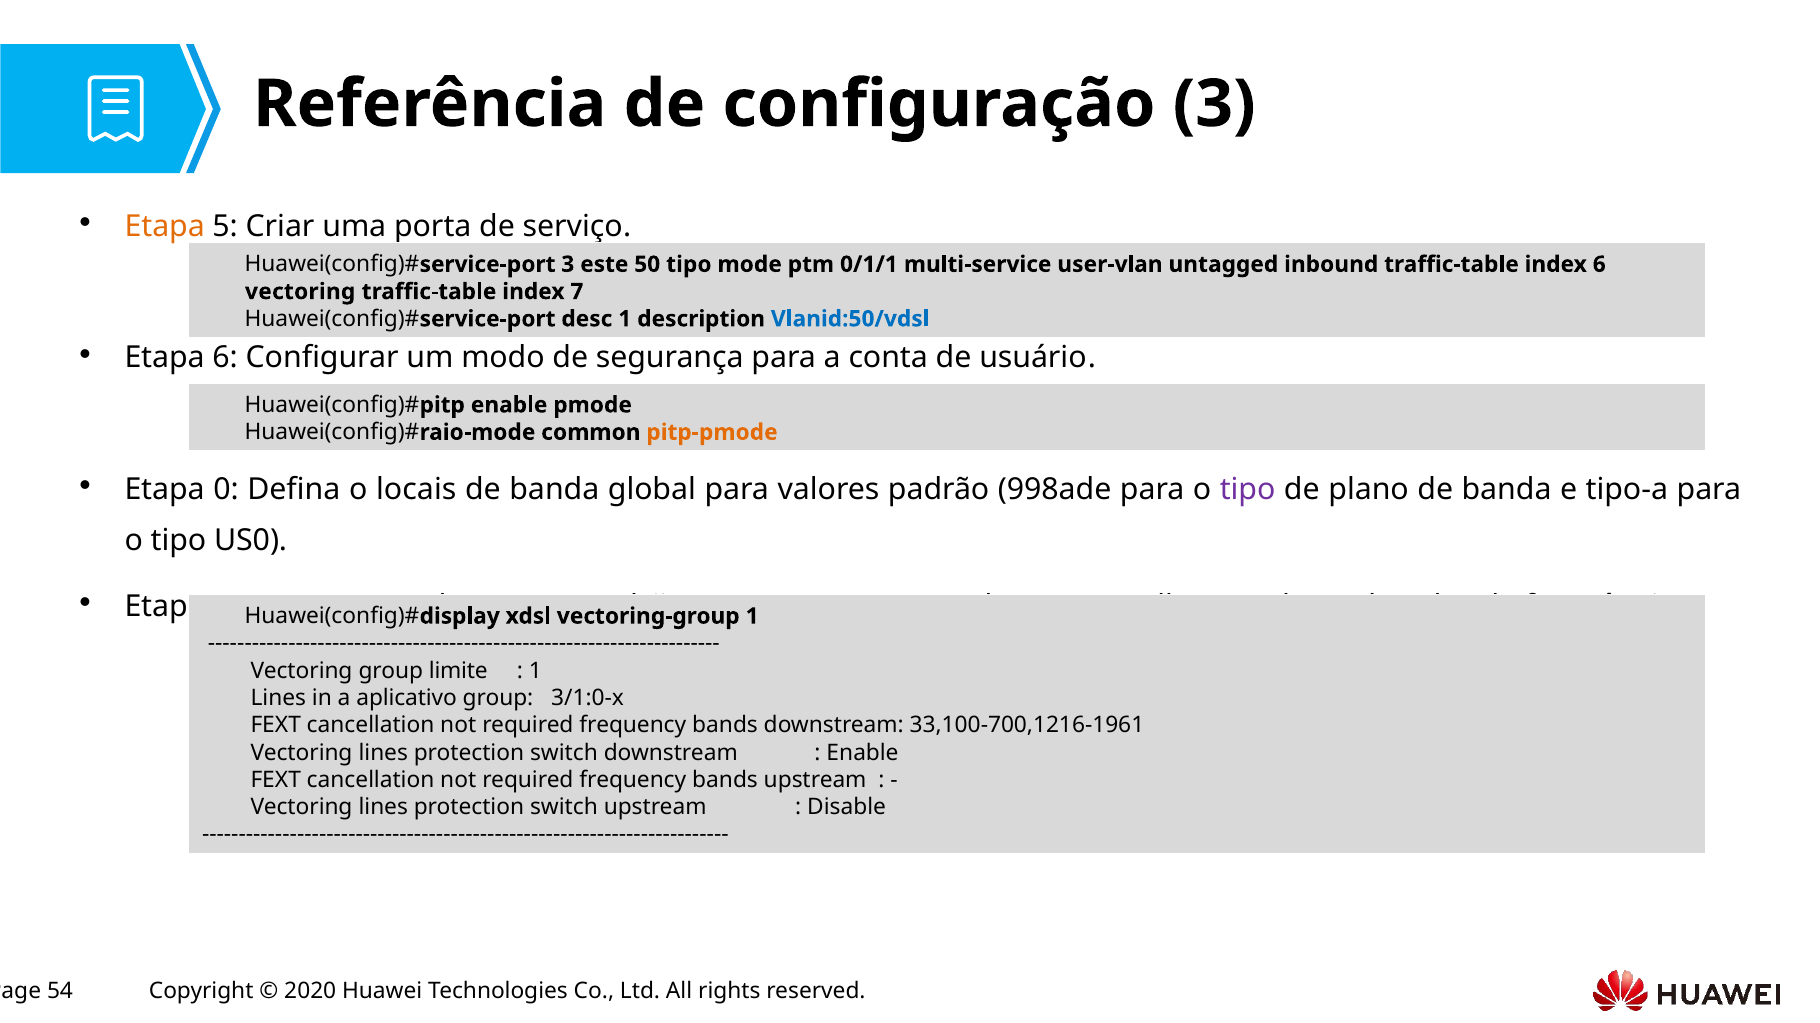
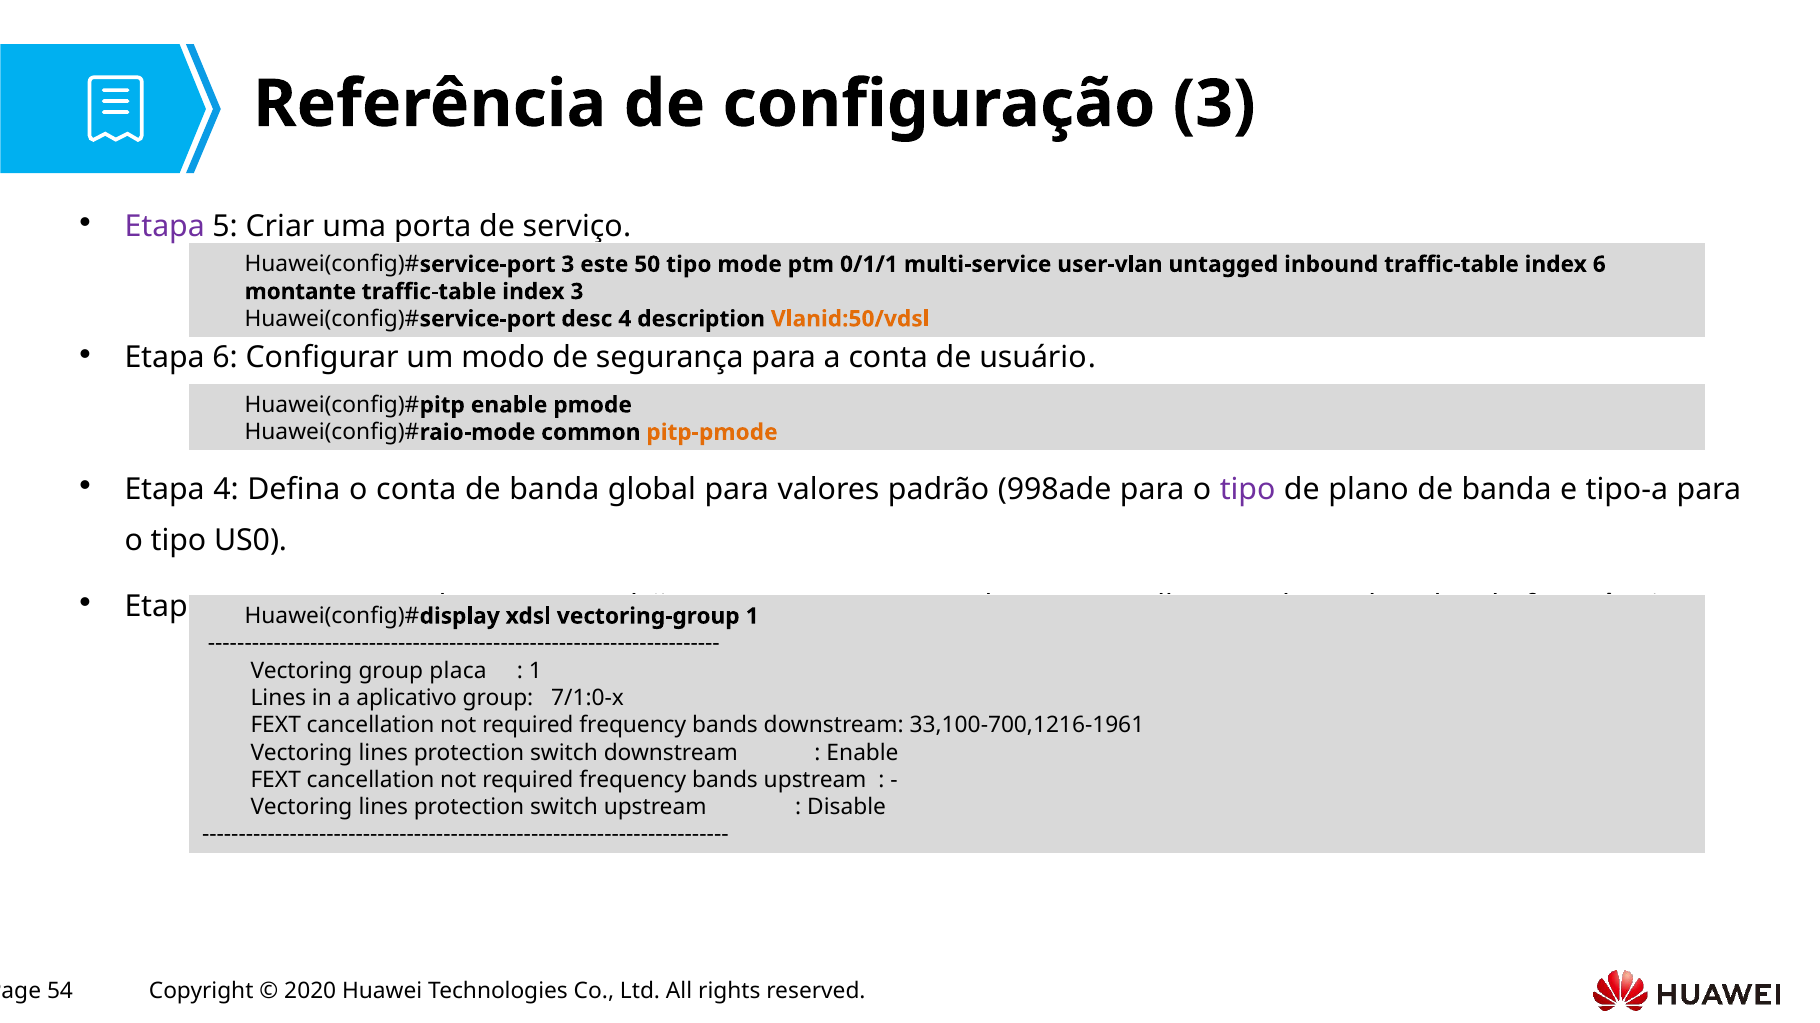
Etapa at (165, 226) colour: orange -> purple
vectoring at (300, 292): vectoring -> montante
index 7: 7 -> 3
desc 1: 1 -> 4
Vlanid:50/vdsl colour: blue -> orange
Etapa 0: 0 -> 4
o locais: locais -> conta
limite: limite -> placa
3/1:0-x: 3/1:0-x -> 7/1:0-x
